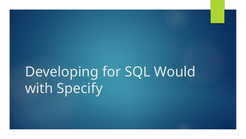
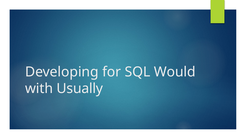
Specify: Specify -> Usually
